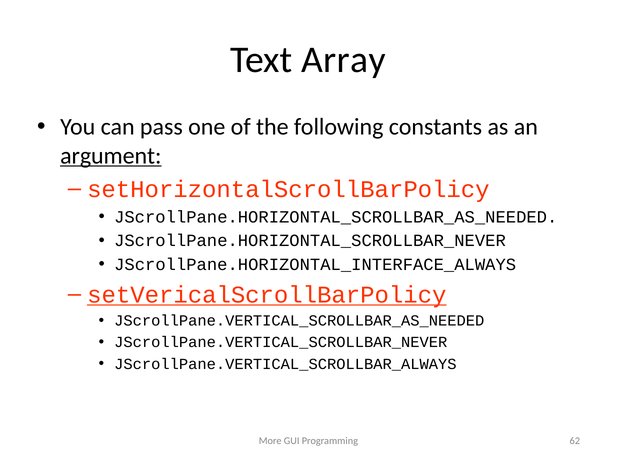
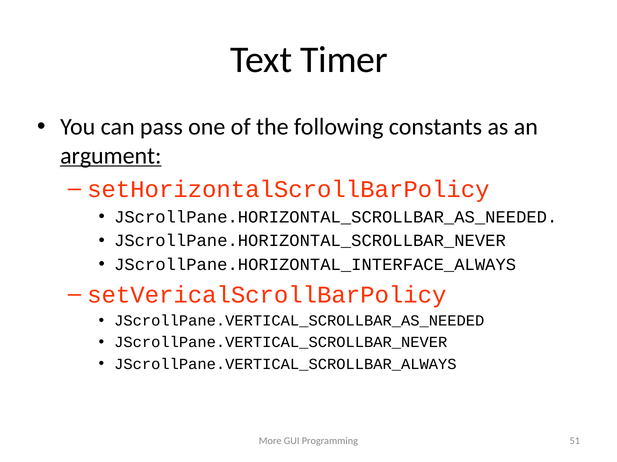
Array: Array -> Timer
setVericalScrollBarPolicy underline: present -> none
62: 62 -> 51
